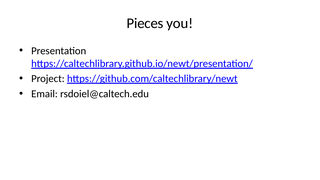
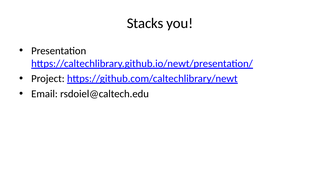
Pieces: Pieces -> Stacks
